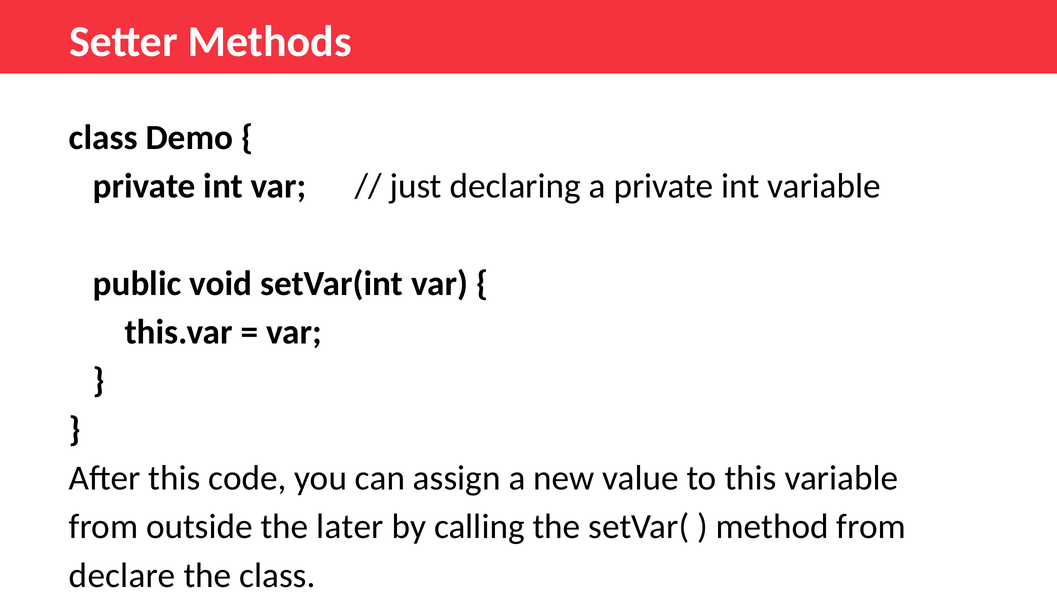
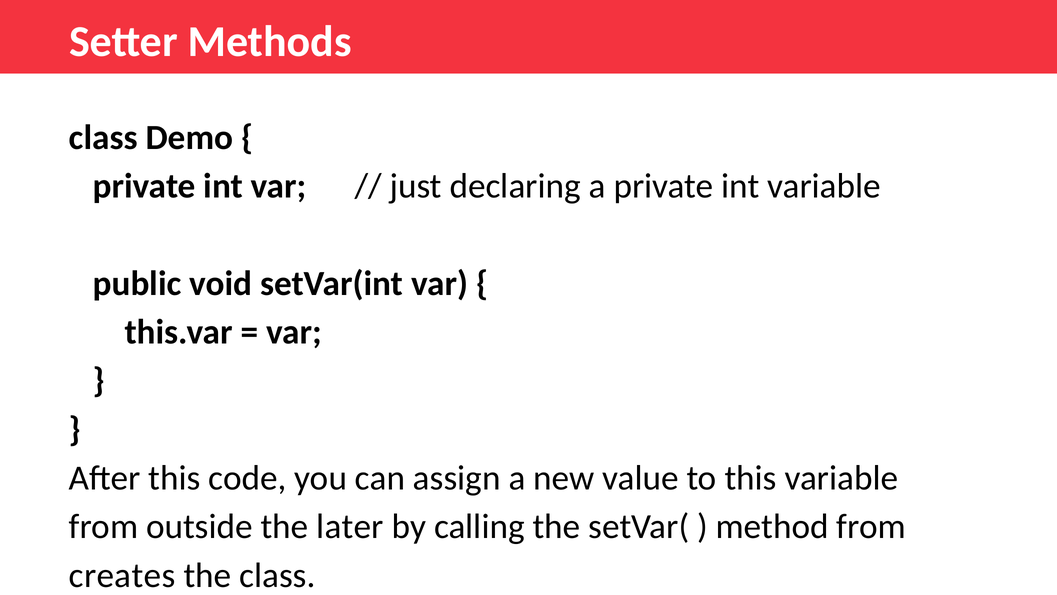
declare: declare -> creates
